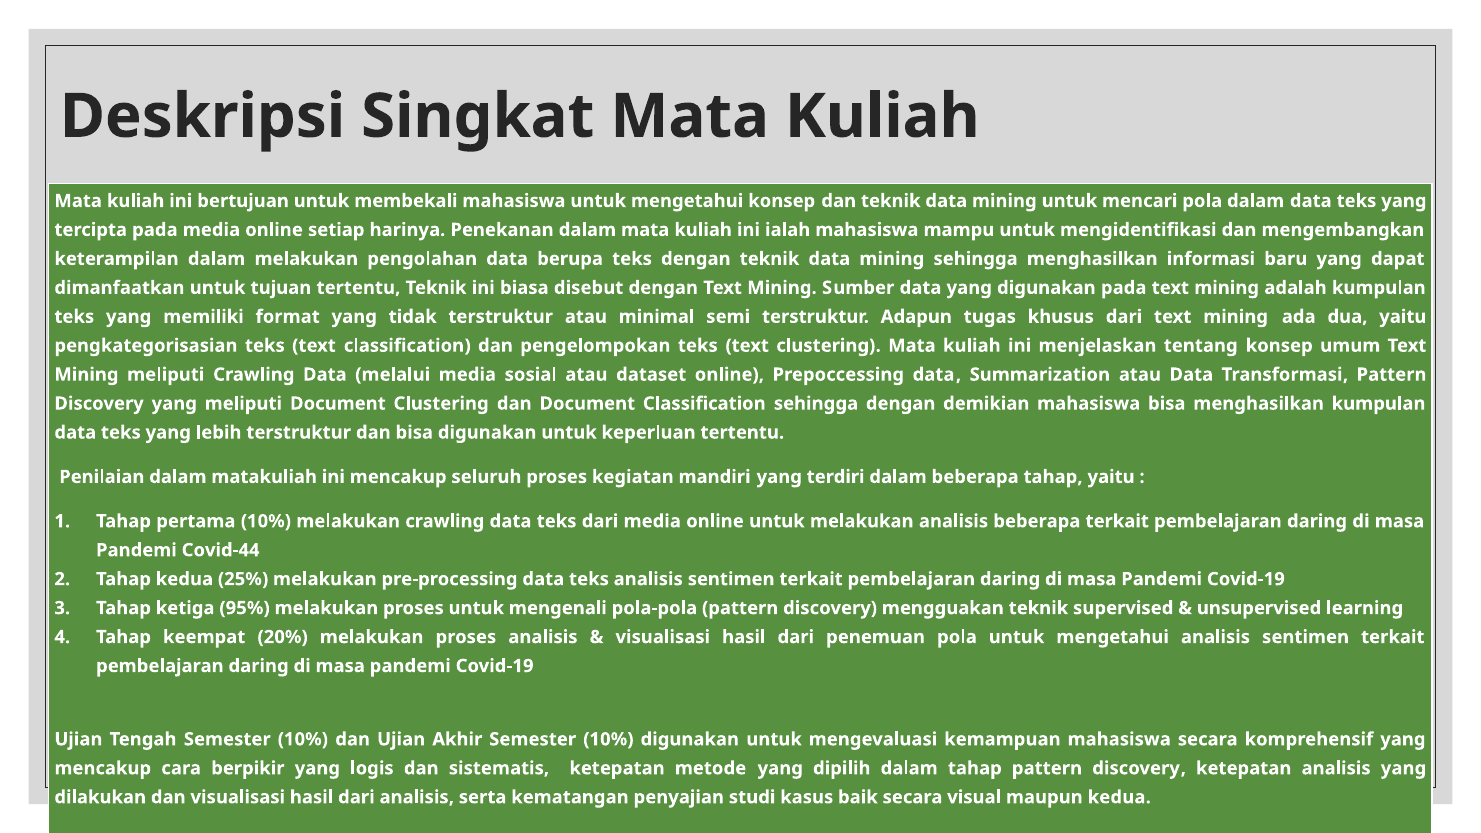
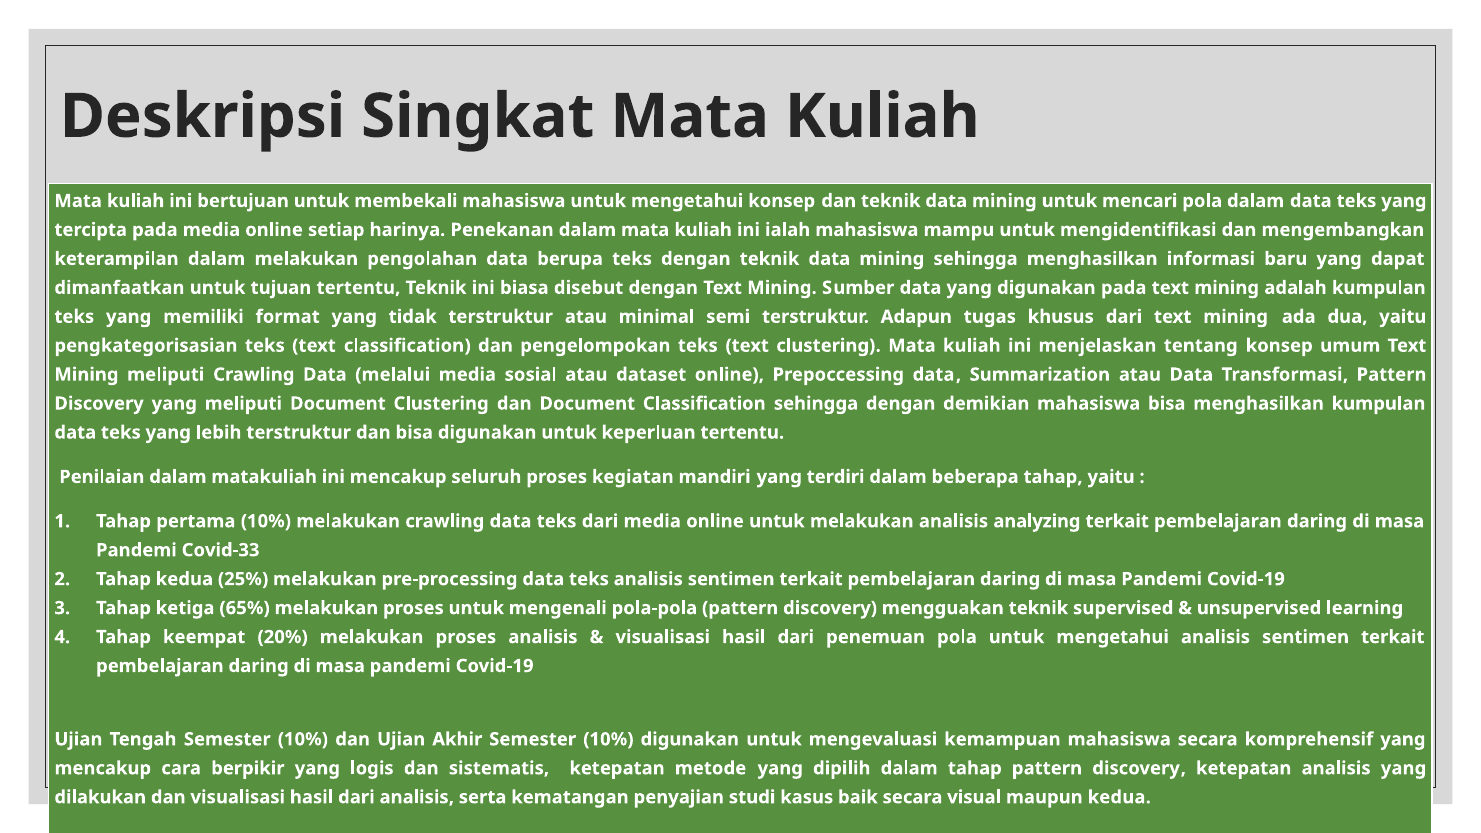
analisis beberapa: beberapa -> analyzing
Covid-44: Covid-44 -> Covid-33
95%: 95% -> 65%
